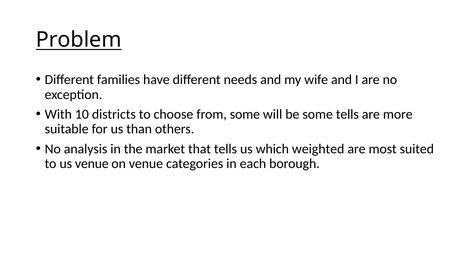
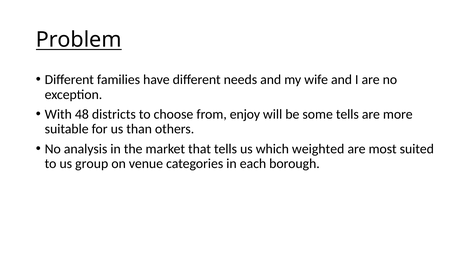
10: 10 -> 48
from some: some -> enjoy
us venue: venue -> group
